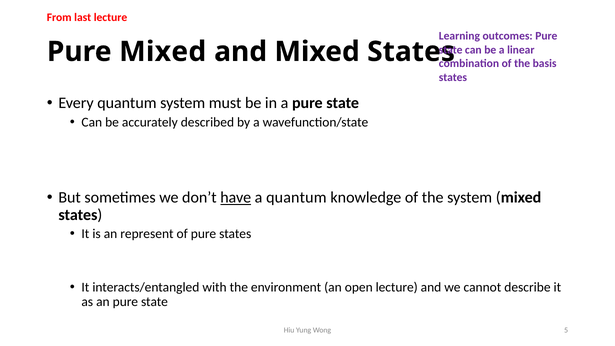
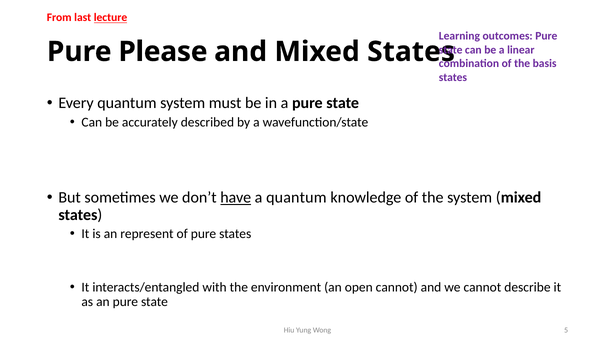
lecture at (110, 18) underline: none -> present
Pure Mixed: Mixed -> Please
open lecture: lecture -> cannot
